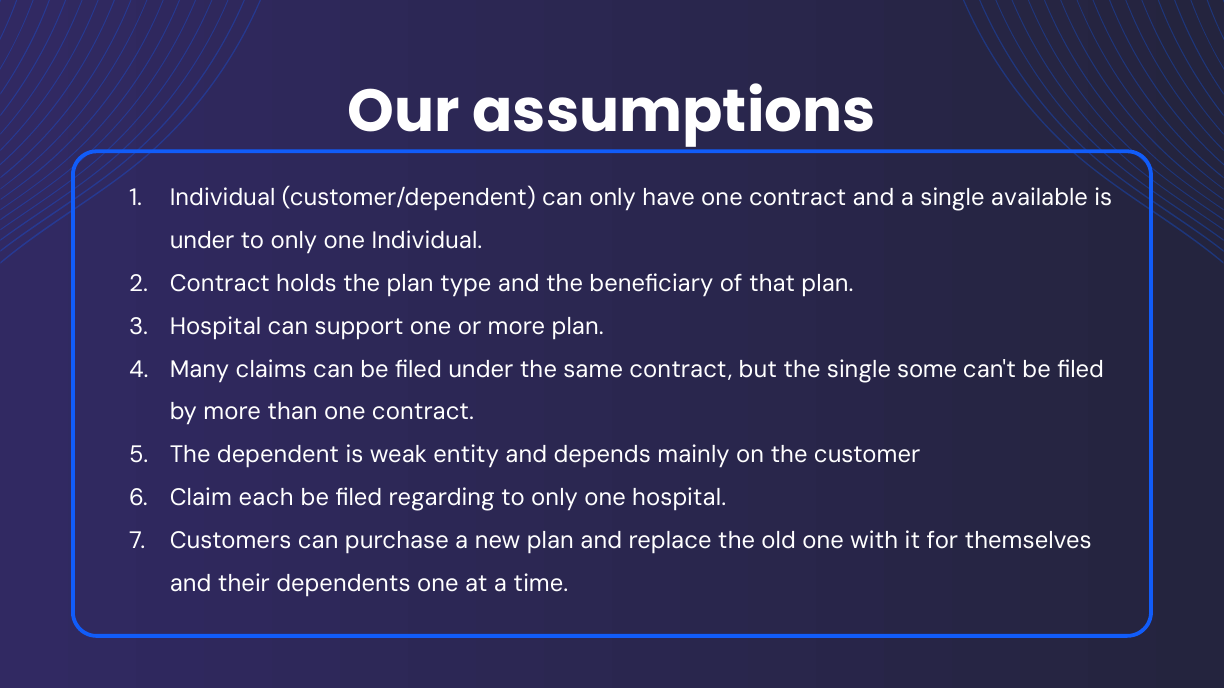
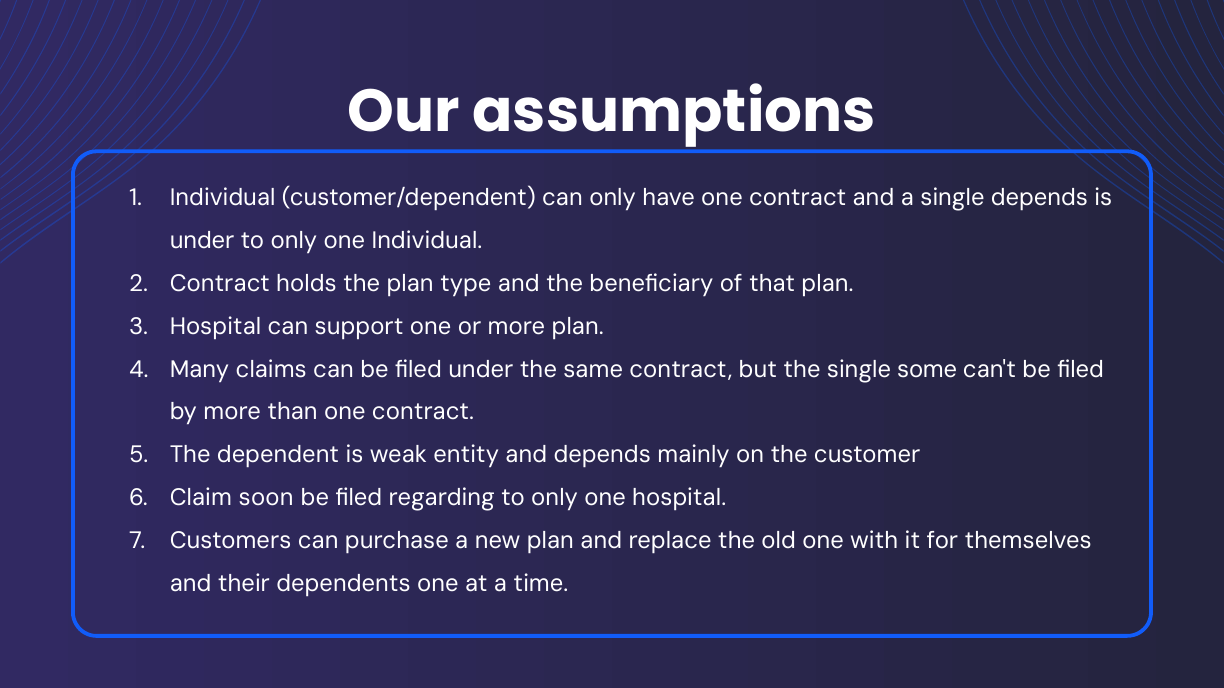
single available: available -> depends
each: each -> soon
